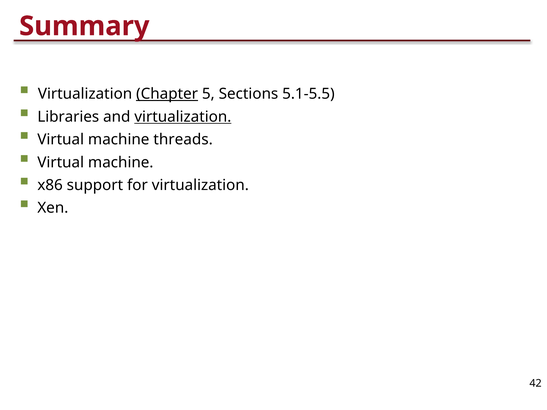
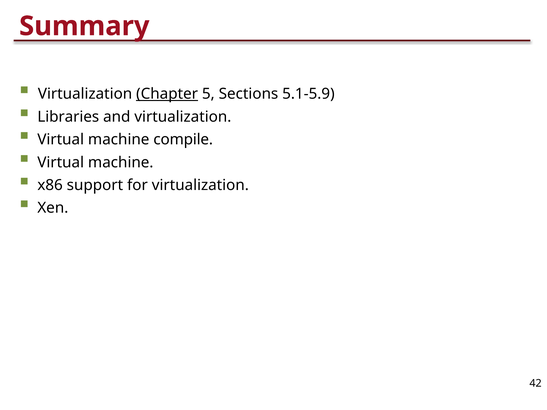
5.1-5.5: 5.1-5.5 -> 5.1-5.9
virtualization at (183, 117) underline: present -> none
threads: threads -> compile
